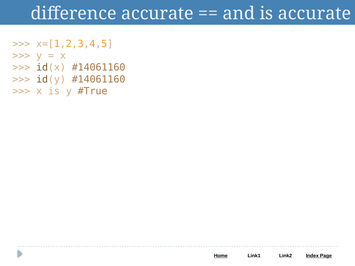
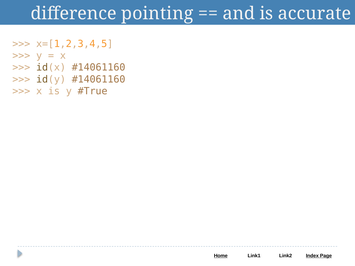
difference accurate: accurate -> pointing
